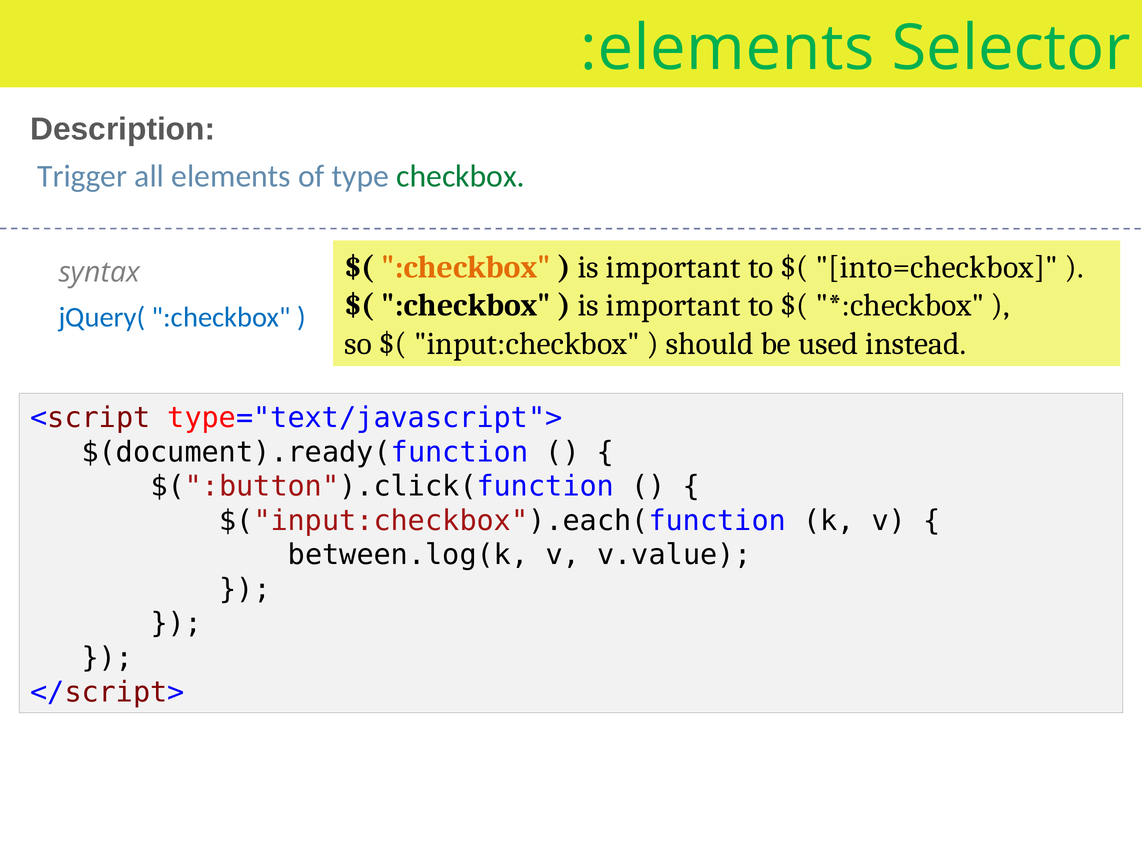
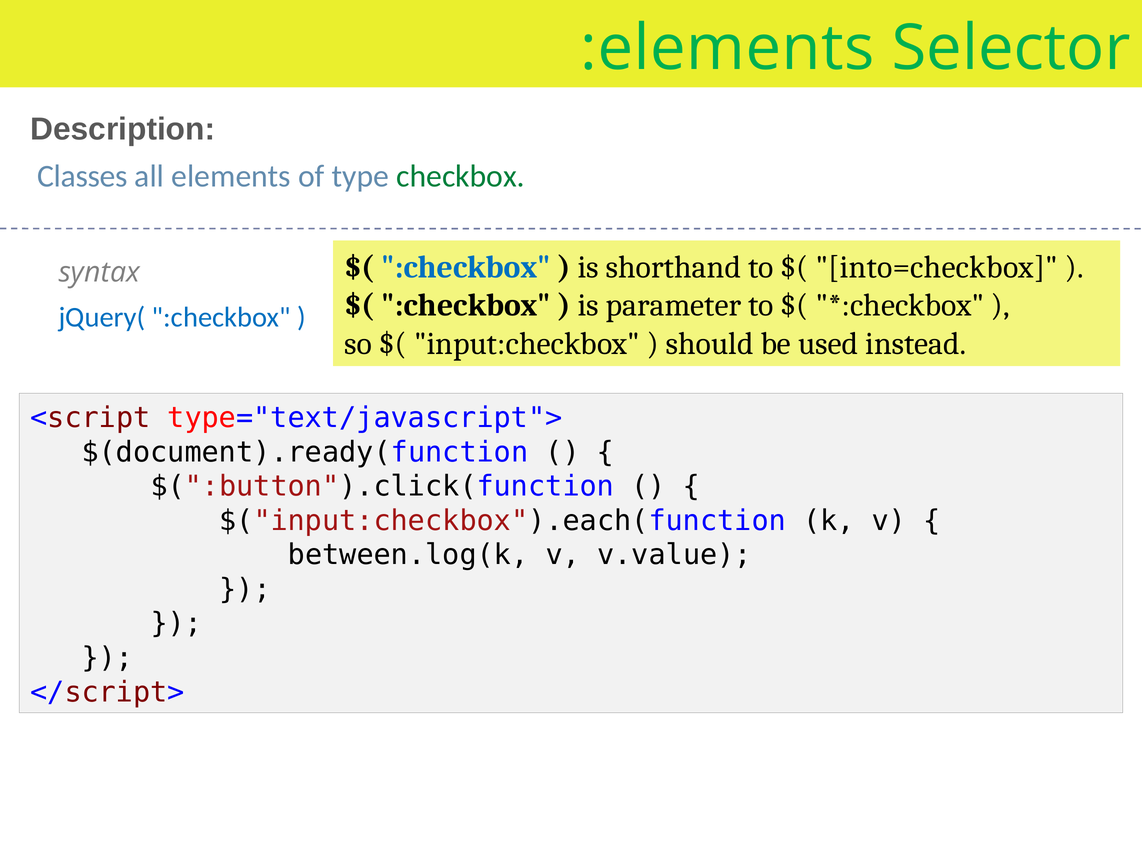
Trigger: Trigger -> Classes
:checkbox at (466, 267) colour: orange -> blue
important at (673, 267): important -> shorthand
important at (673, 305): important -> parameter
